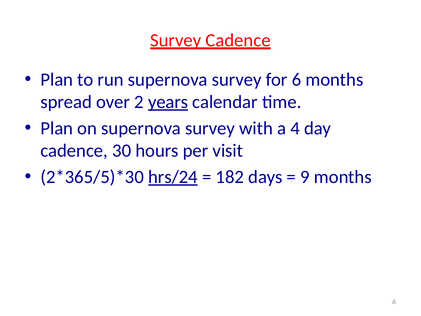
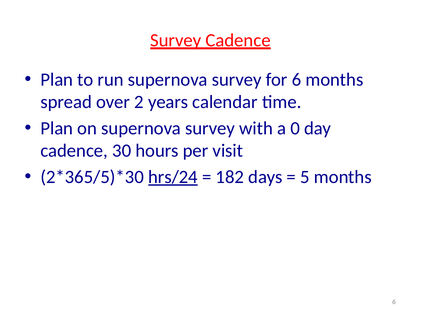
years underline: present -> none
4: 4 -> 0
9: 9 -> 5
